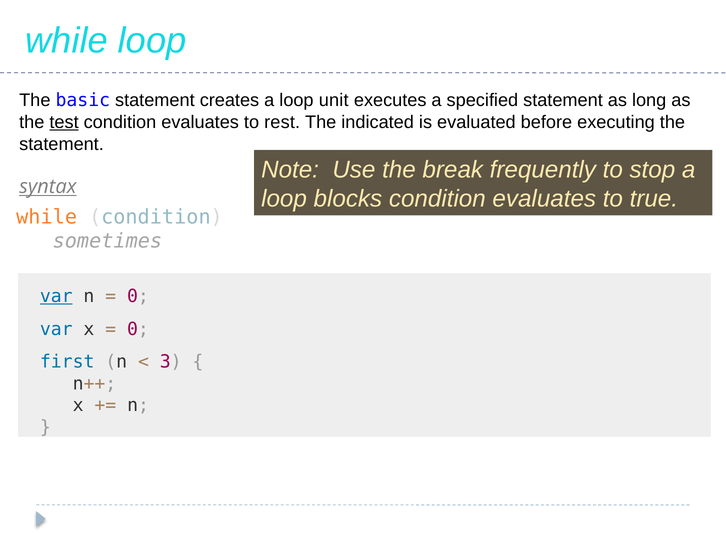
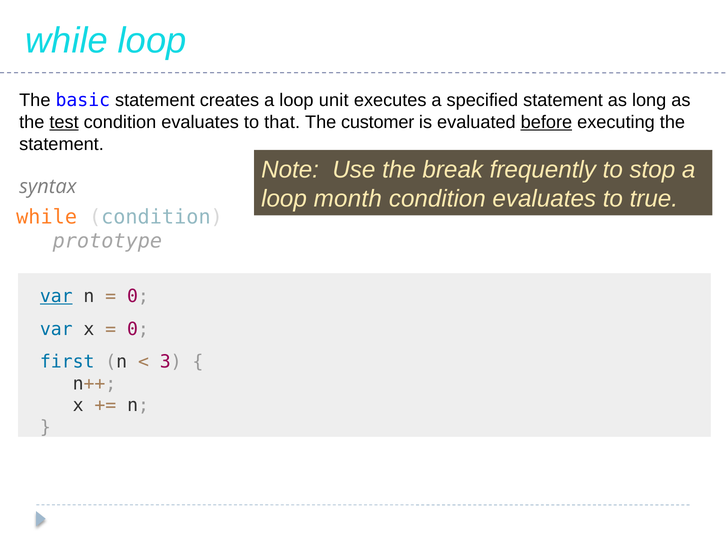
rest: rest -> that
indicated: indicated -> customer
before underline: none -> present
syntax underline: present -> none
blocks: blocks -> month
sometimes: sometimes -> prototype
